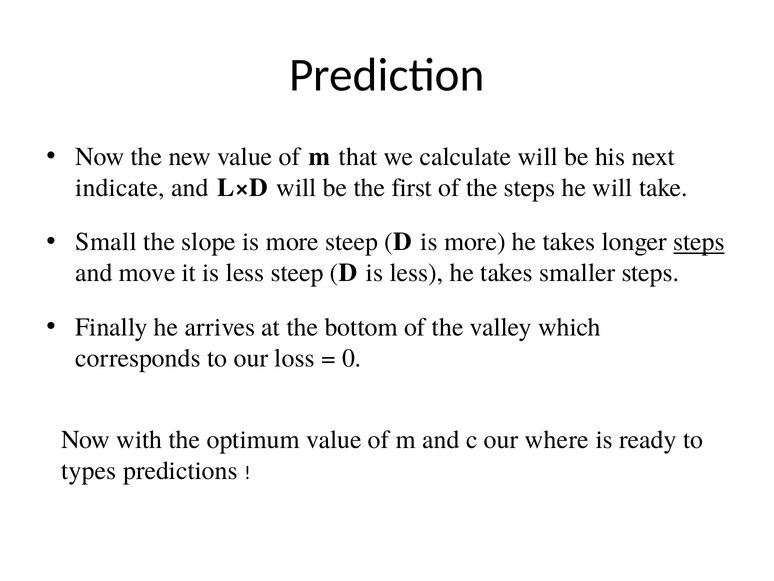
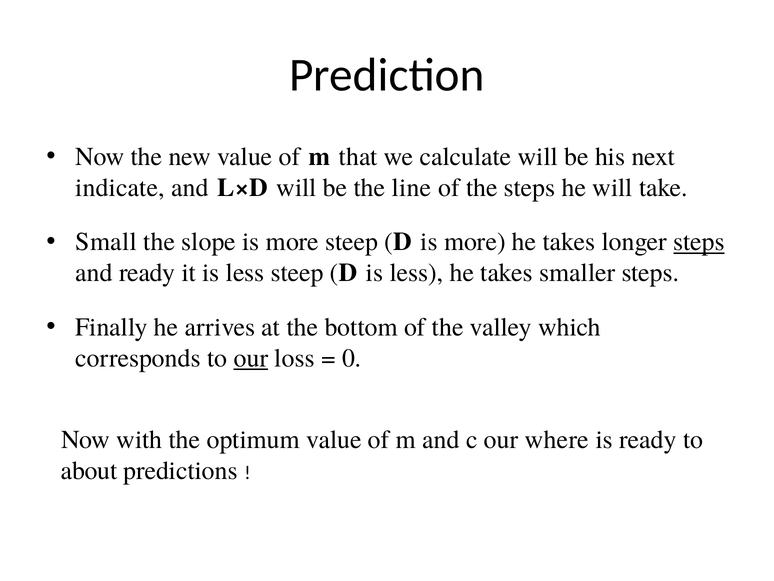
first: first -> line
and move: move -> ready
our at (251, 358) underline: none -> present
types: types -> about
